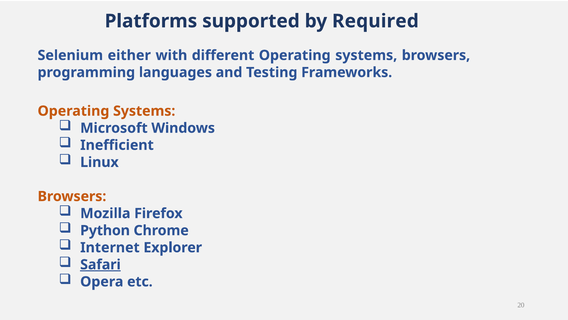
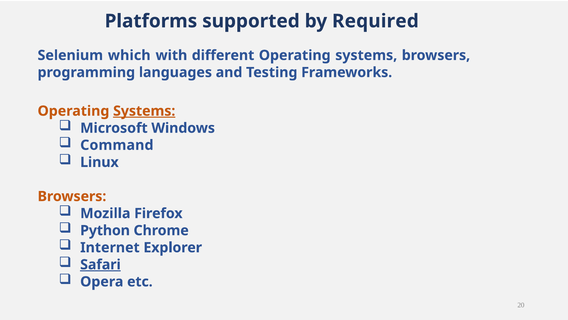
either: either -> which
Systems at (144, 111) underline: none -> present
Inefficient: Inefficient -> Command
